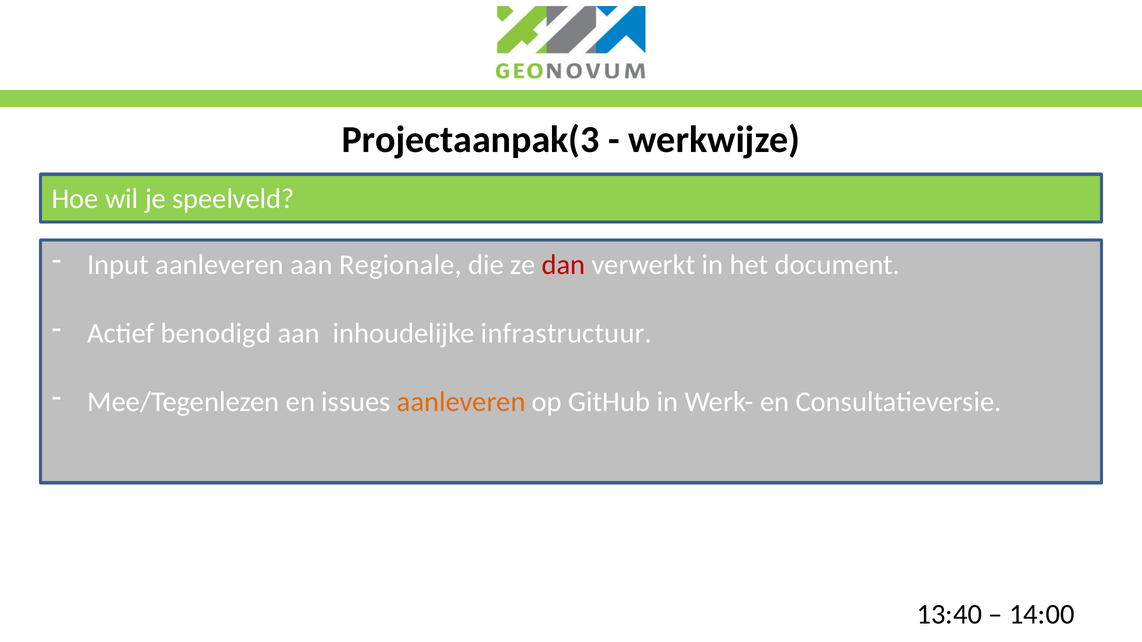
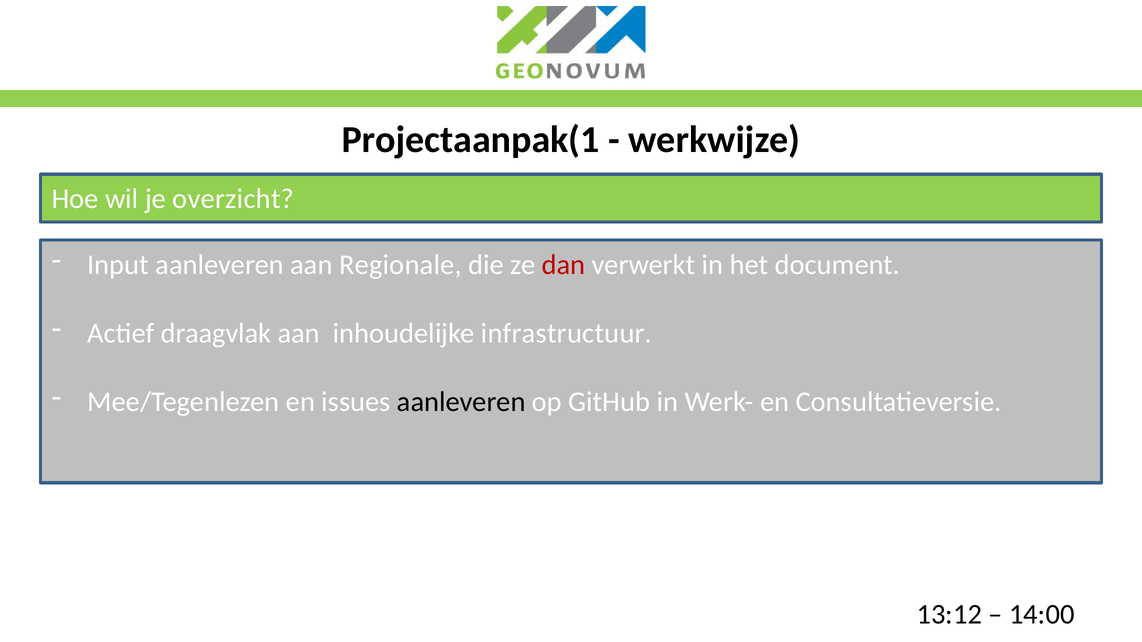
Projectaanpak(3: Projectaanpak(3 -> Projectaanpak(1
speelveld: speelveld -> overzicht
benodigd: benodigd -> draagvlak
aanleveren at (461, 402) colour: orange -> black
13:40: 13:40 -> 13:12
